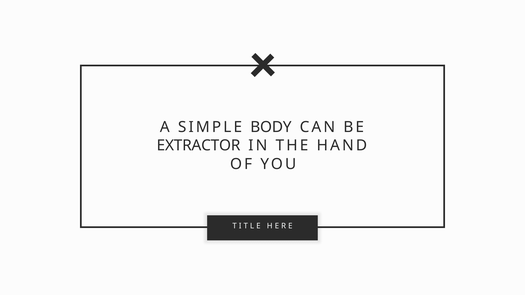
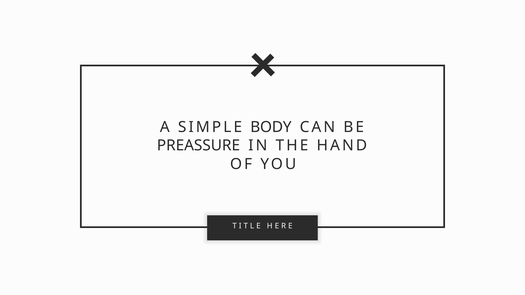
EXTRACTOR: EXTRACTOR -> PREASSURE
